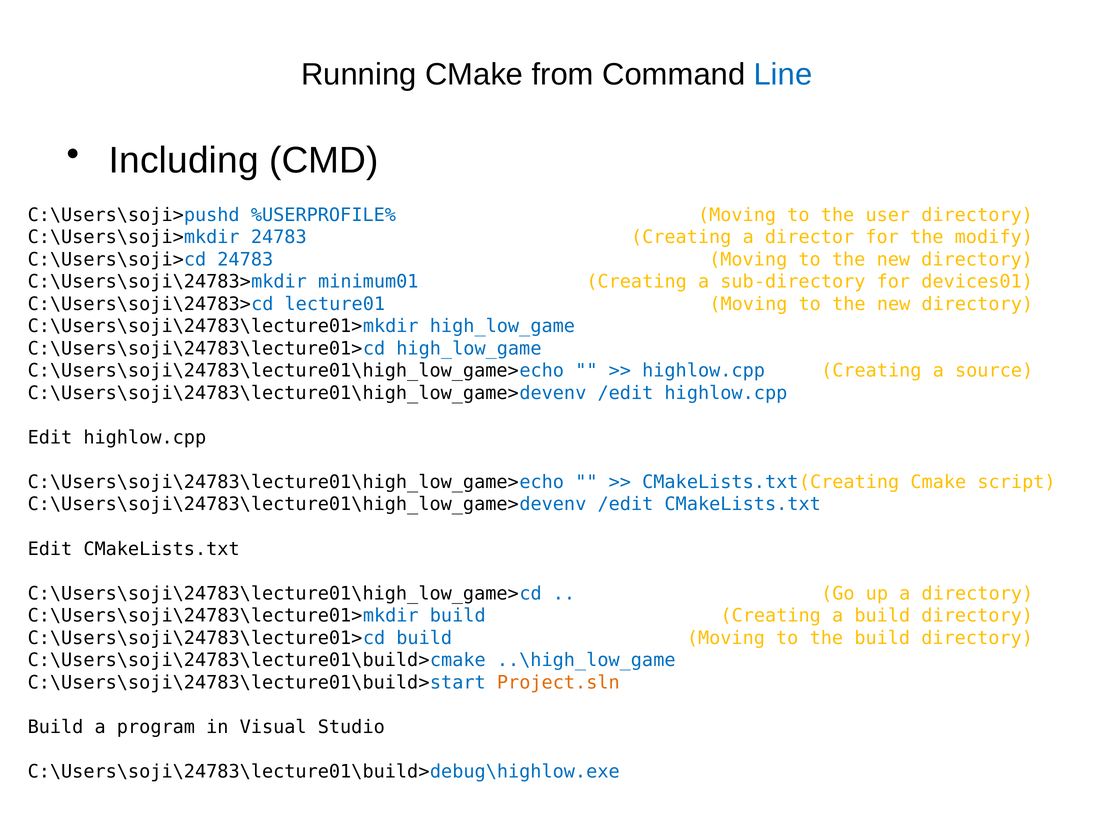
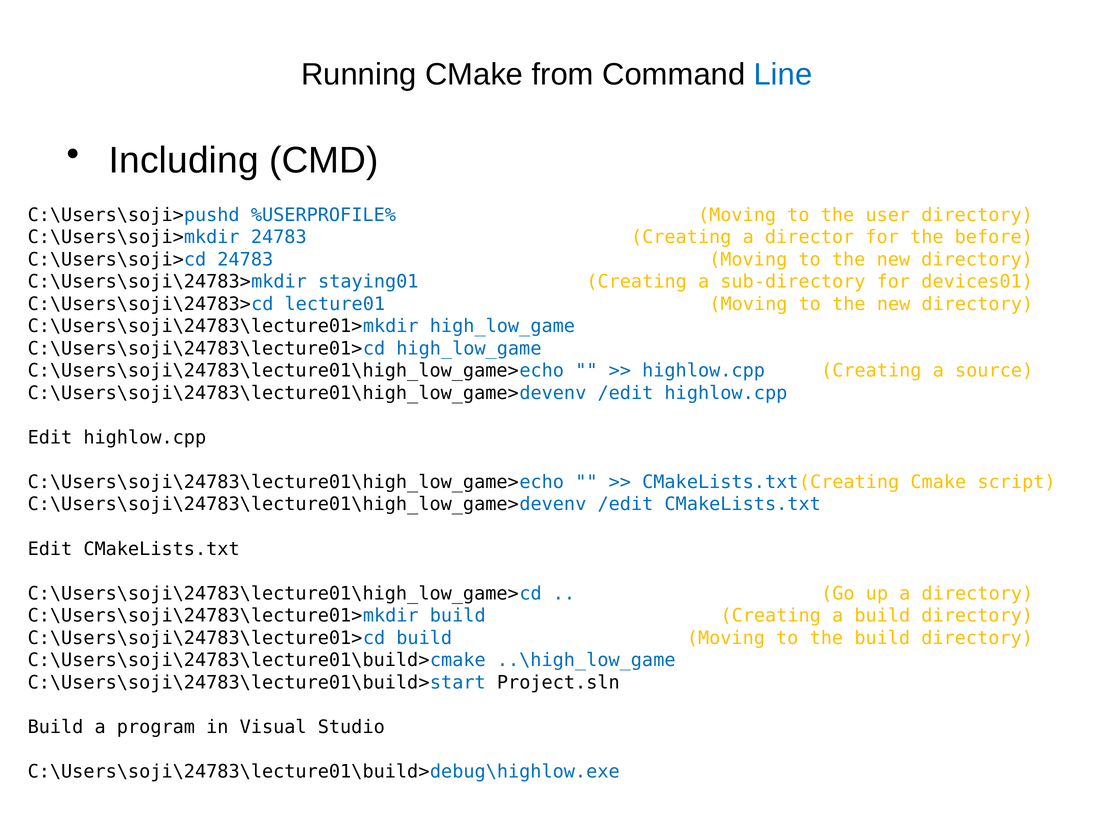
modify: modify -> before
minimum01: minimum01 -> staying01
Project.sln colour: orange -> black
